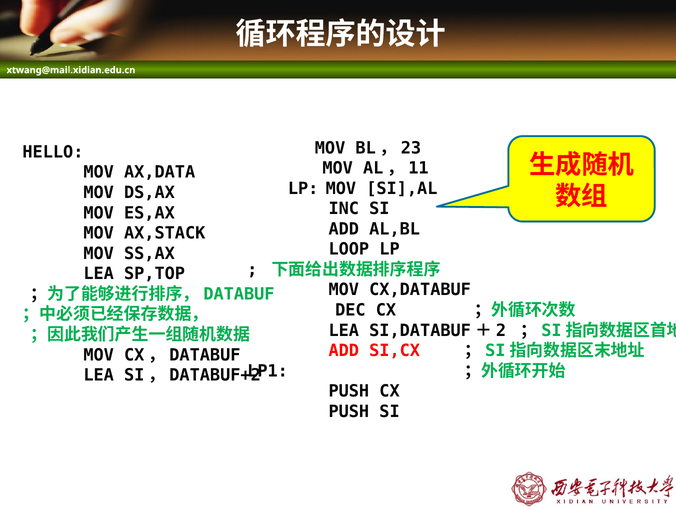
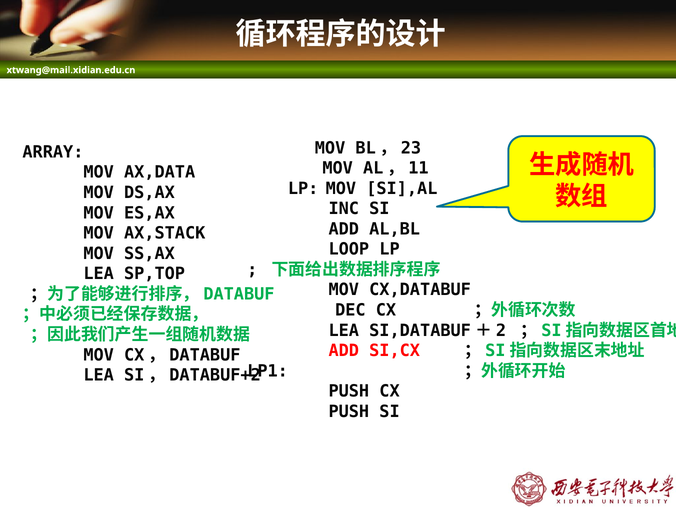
HELLO: HELLO -> ARRAY
